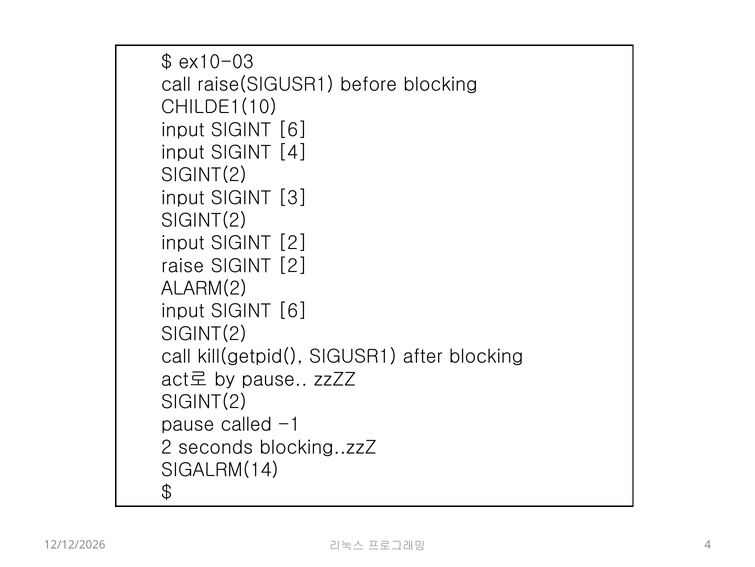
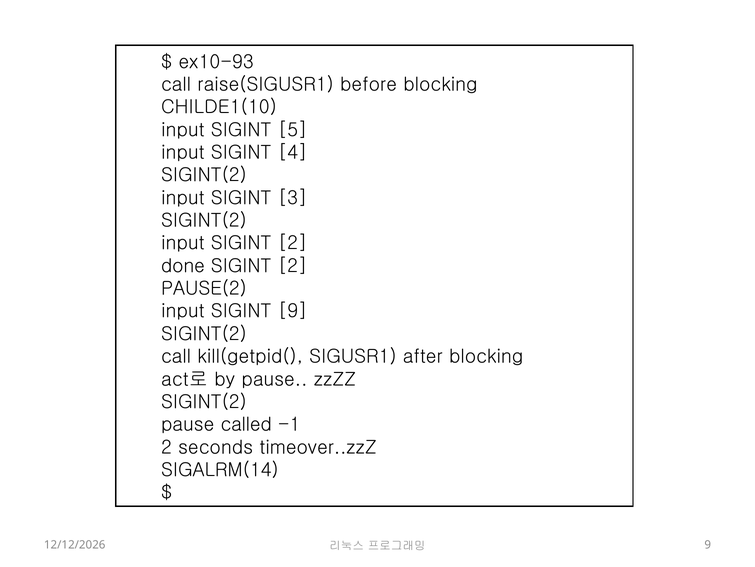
ex10-03: ex10-03 -> ex10-93
6 at (293, 130): 6 -> 5
raise: raise -> done
ALARM(2: ALARM(2 -> PAUSE(2
6 at (293, 311): 6 -> 9
blocking..zzZ: blocking..zzZ -> timeover..zzZ
4 at (708, 544): 4 -> 9
